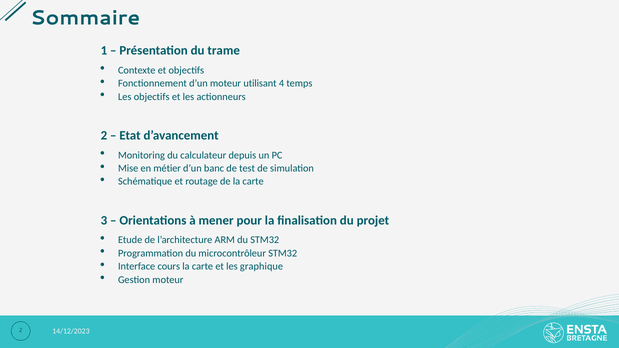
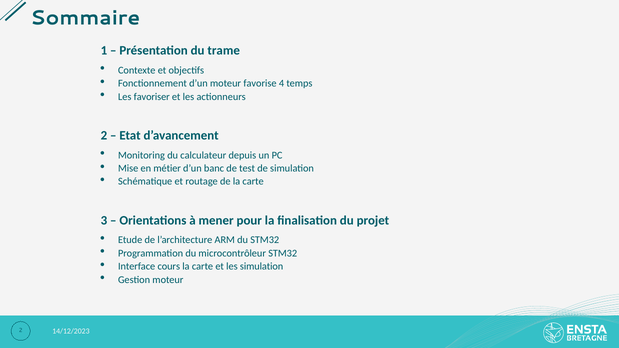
utilisant: utilisant -> favorise
Les objectifs: objectifs -> favoriser
les graphique: graphique -> simulation
